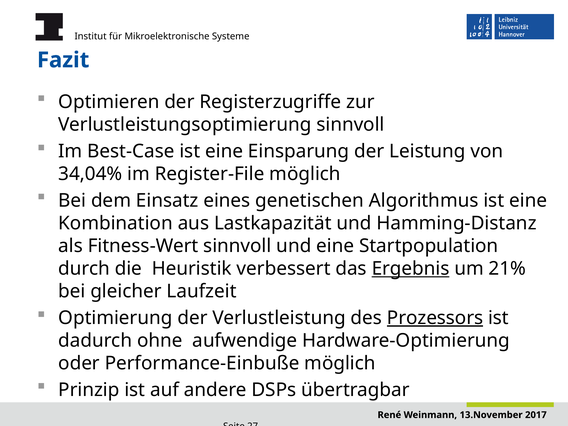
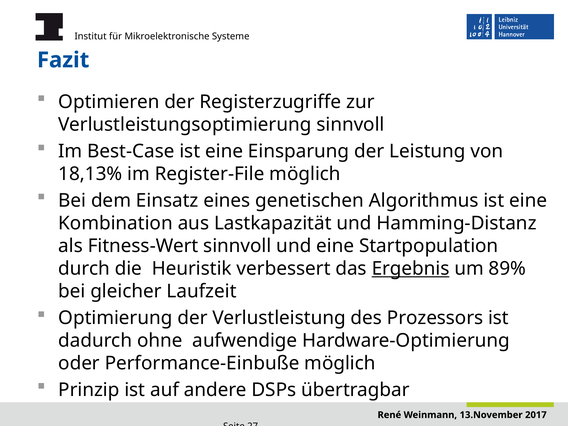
34,04%: 34,04% -> 18,13%
21%: 21% -> 89%
Prozessors underline: present -> none
